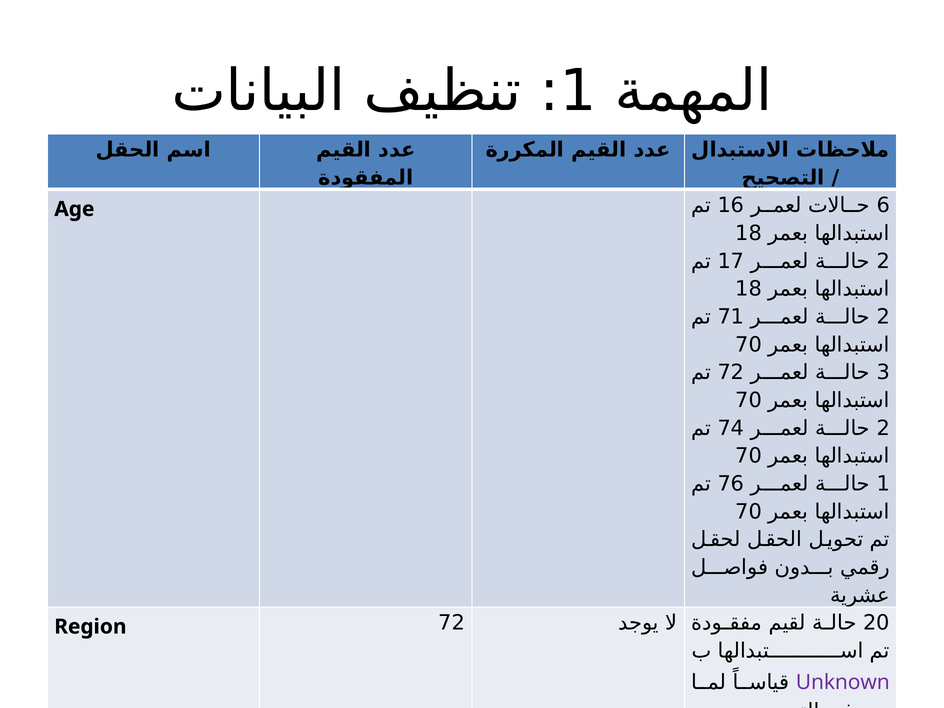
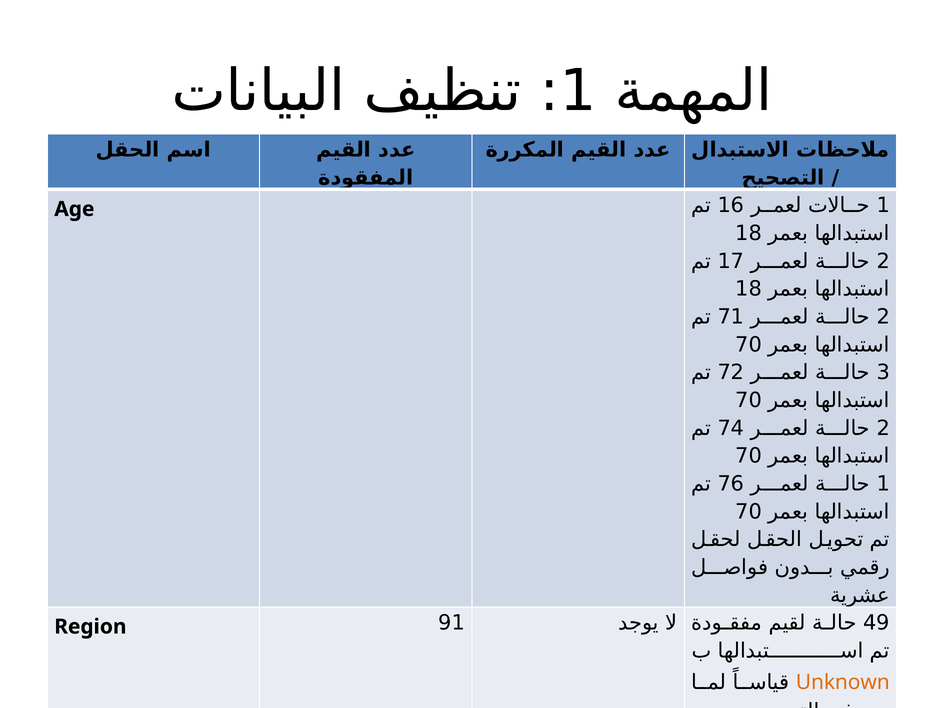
Age 6: 6 -> 1
Region 72: 72 -> 91
20: 20 -> 49
Unknown colour: purple -> orange
